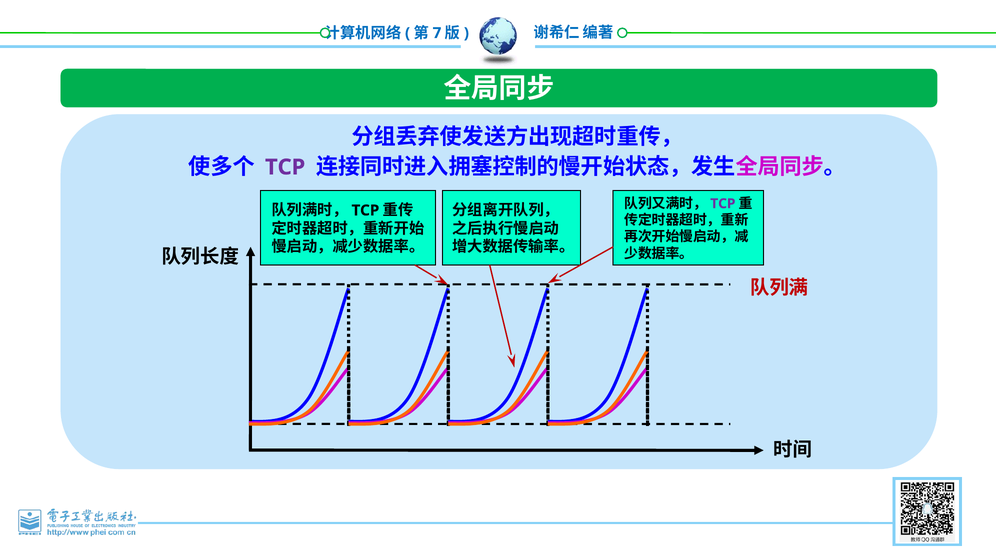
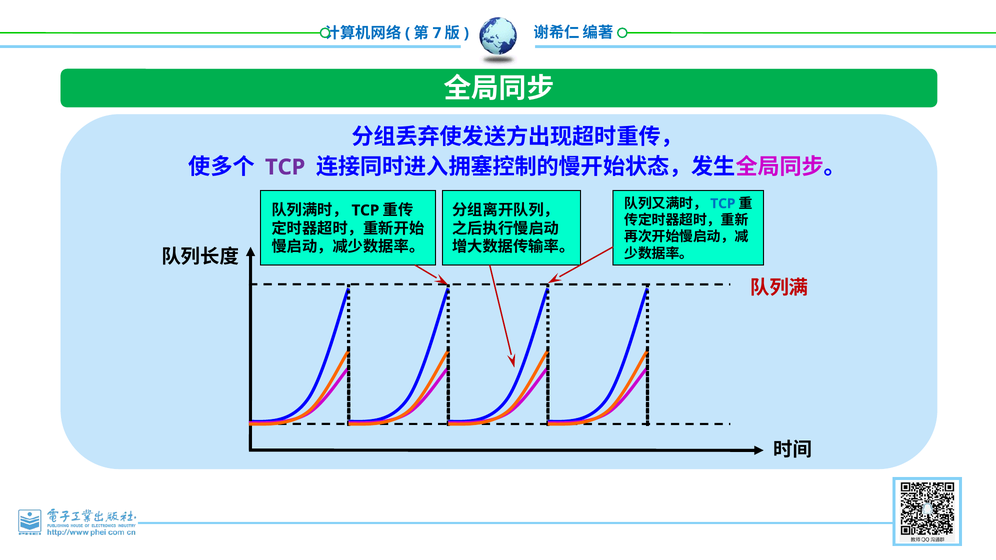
TCP at (723, 204) colour: purple -> blue
